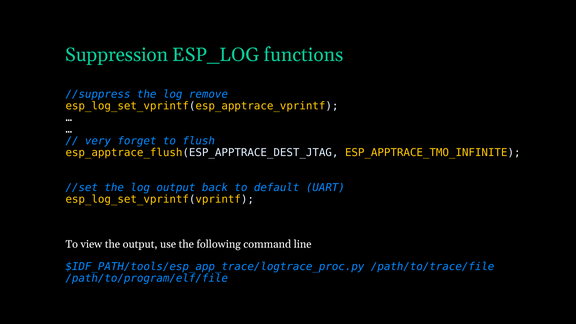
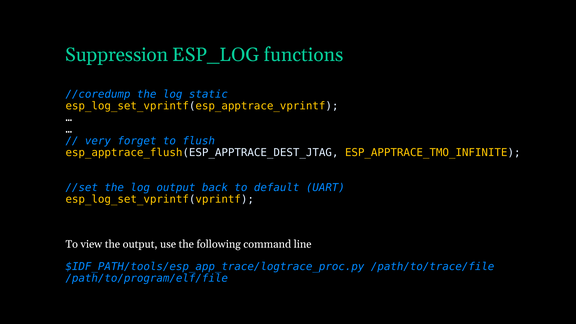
//suppress: //suppress -> //coredump
remove: remove -> static
